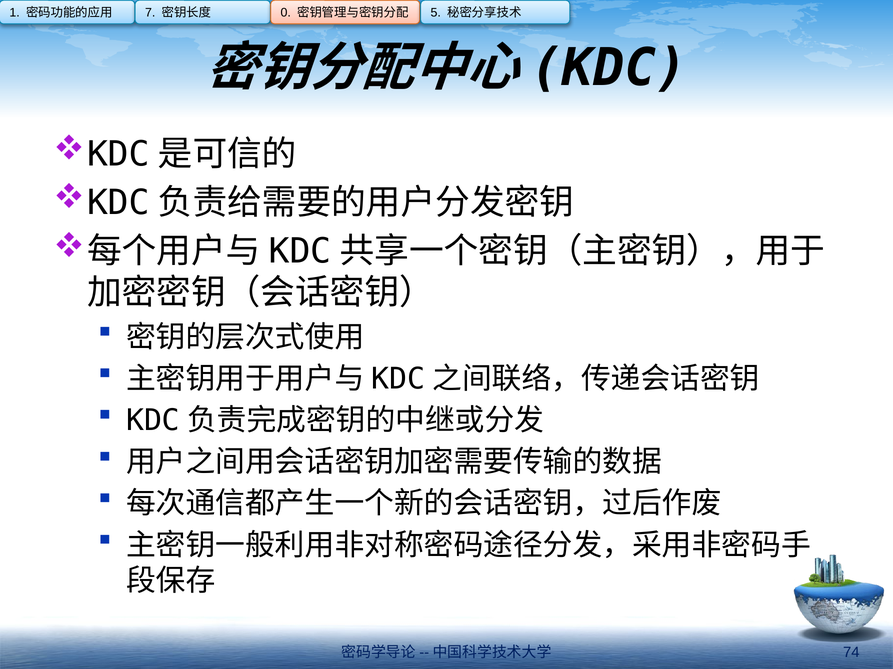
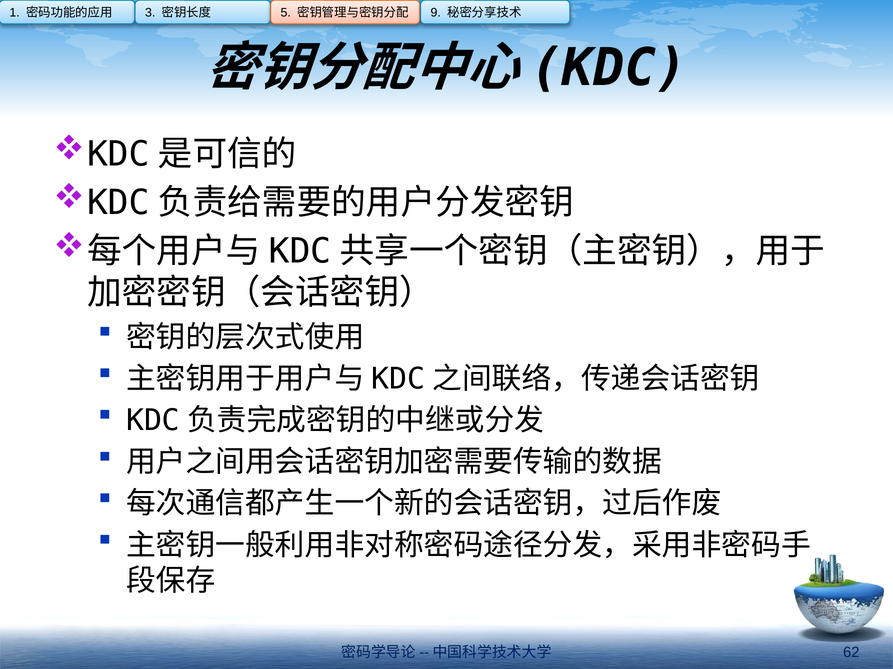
7: 7 -> 3
0: 0 -> 5
5: 5 -> 9
74: 74 -> 62
